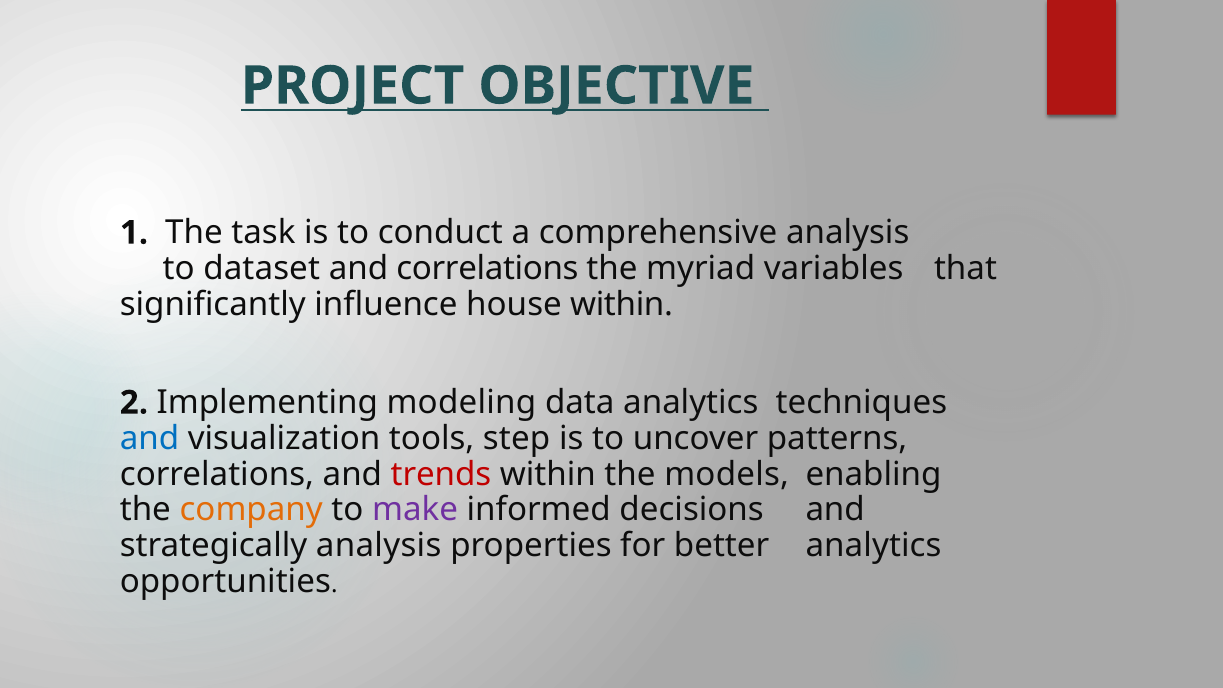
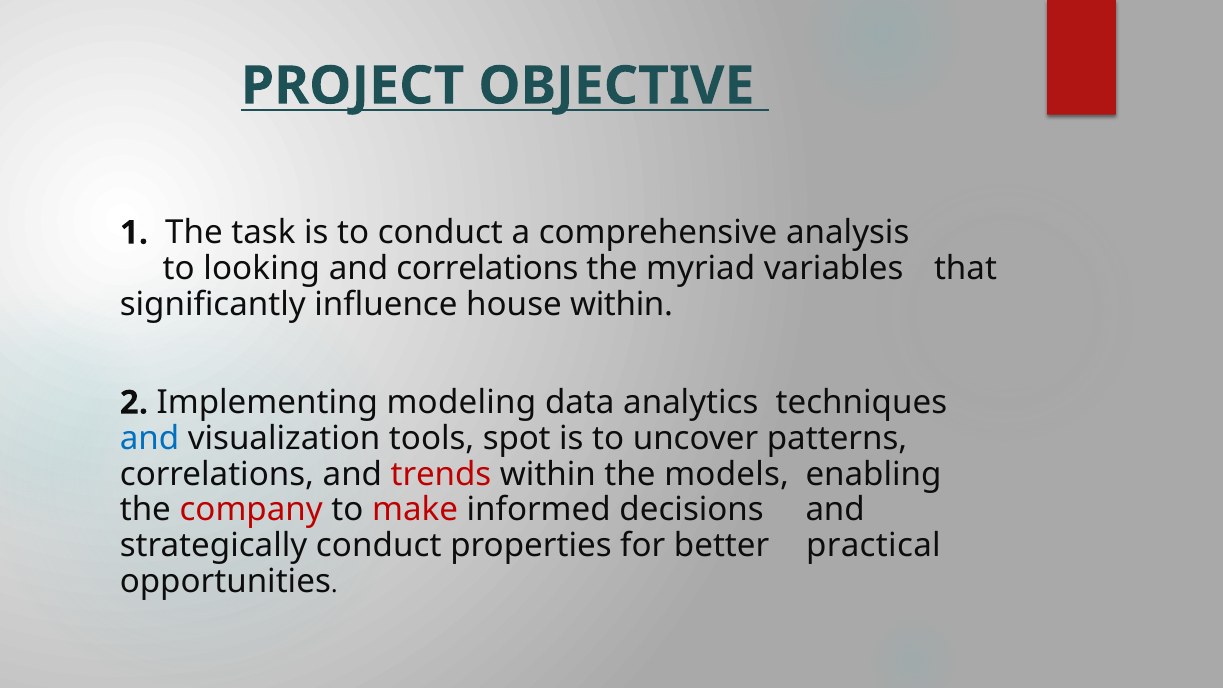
dataset: dataset -> looking
step: step -> spot
company colour: orange -> red
make colour: purple -> red
strategically analysis: analysis -> conduct
better analytics: analytics -> practical
